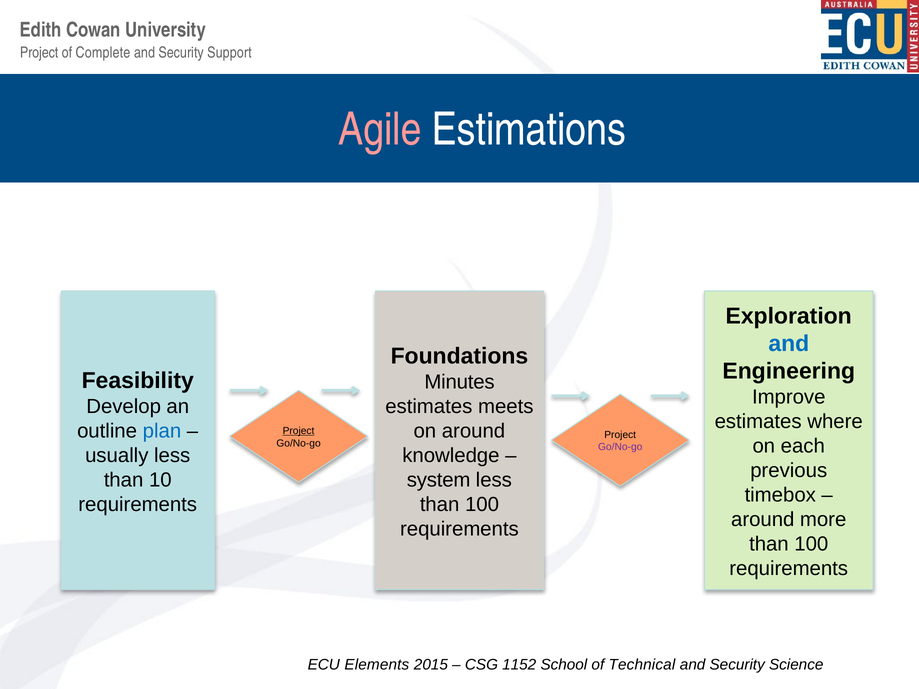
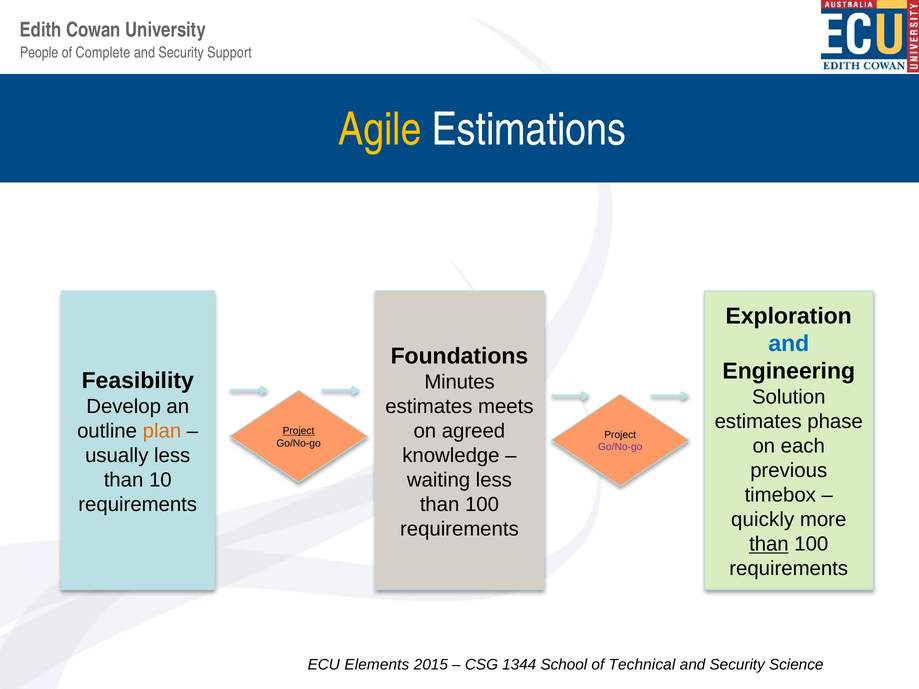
Project at (39, 53): Project -> People
Agile colour: pink -> yellow
Improve: Improve -> Solution
where: where -> phase
plan colour: blue -> orange
on around: around -> agreed
system: system -> waiting
around at (763, 520): around -> quickly
than at (769, 544) underline: none -> present
1152: 1152 -> 1344
